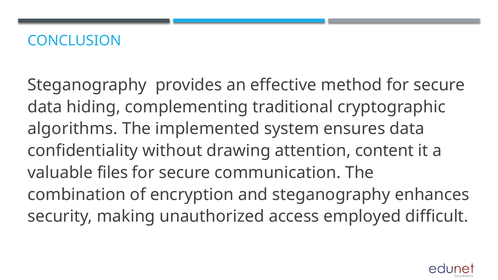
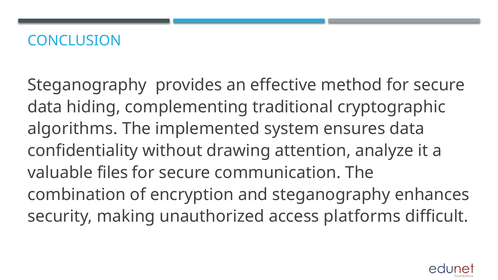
content: content -> analyze
employed: employed -> platforms
